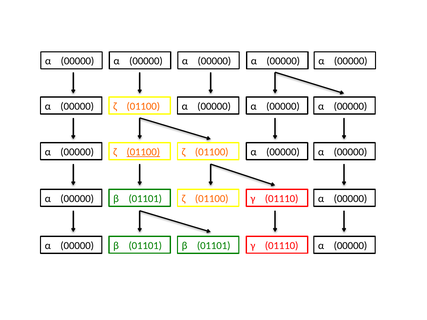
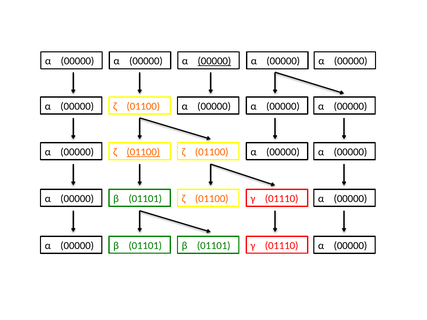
00000 at (214, 61) underline: none -> present
